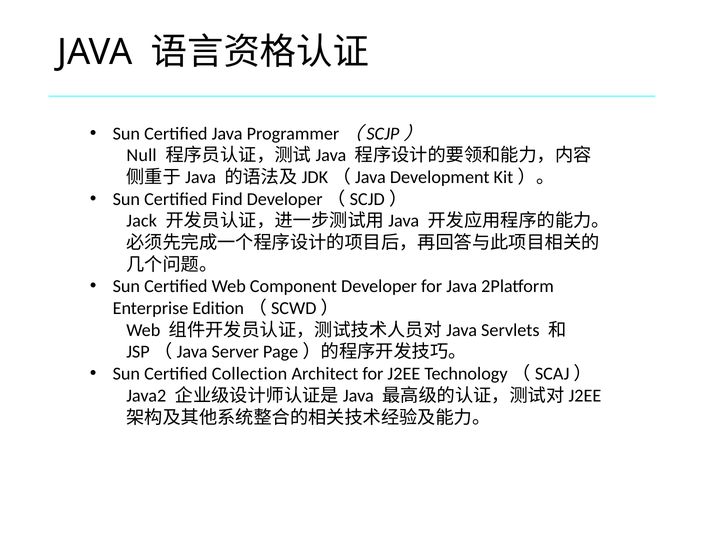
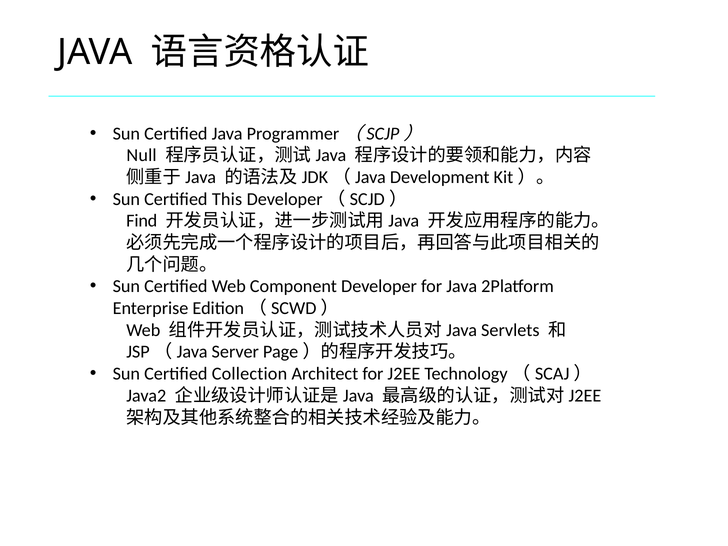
Find: Find -> This
Jack: Jack -> Find
